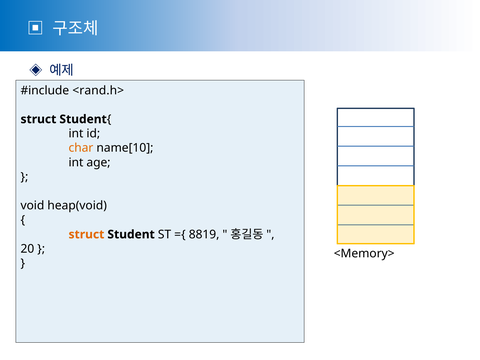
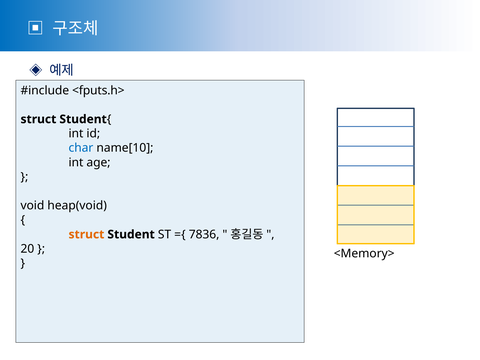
<rand.h>: <rand.h> -> <fputs.h>
char colour: orange -> blue
8819: 8819 -> 7836
